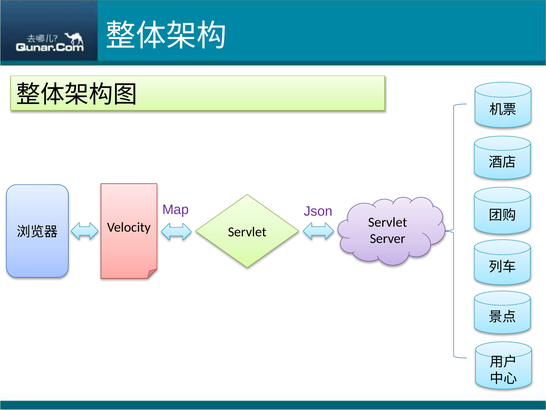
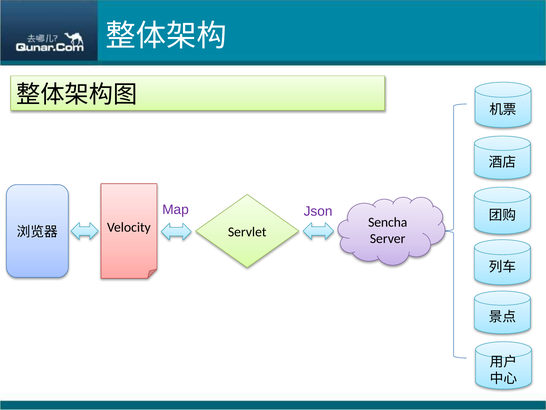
Servlet at (388, 222): Servlet -> Sencha
